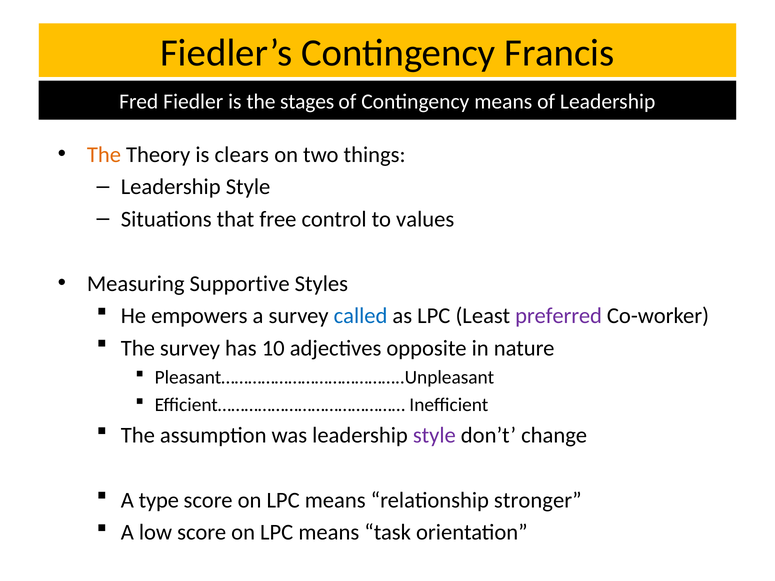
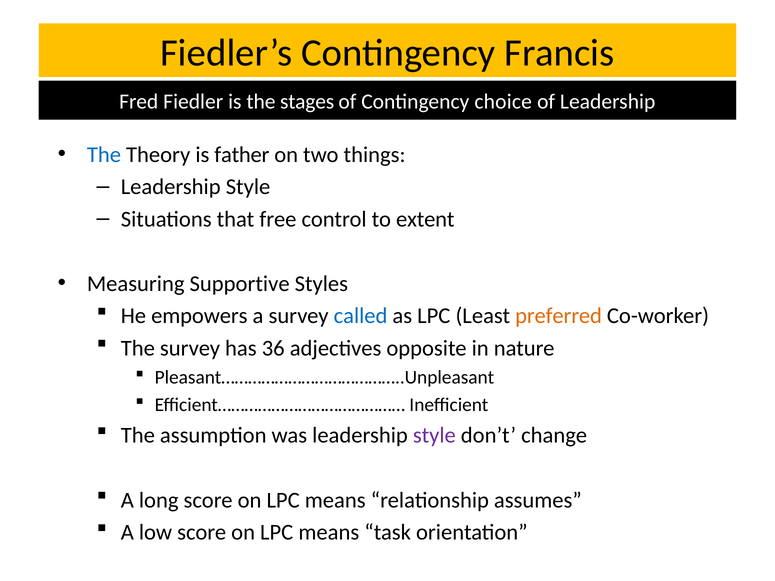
Contingency means: means -> choice
The at (104, 155) colour: orange -> blue
clears: clears -> father
values: values -> extent
preferred colour: purple -> orange
10: 10 -> 36
type: type -> long
stronger: stronger -> assumes
